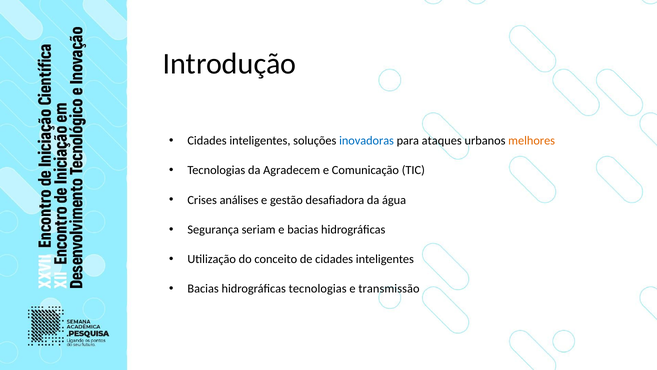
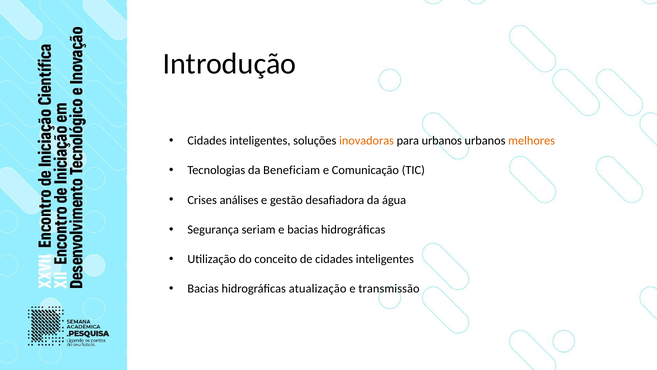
inovadoras colour: blue -> orange
para ataques: ataques -> urbanos
Agradecem: Agradecem -> Beneficiam
hidrográficas tecnologias: tecnologias -> atualização
